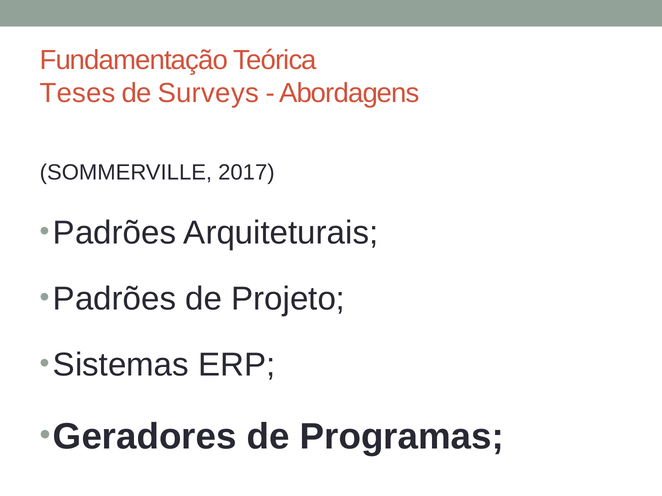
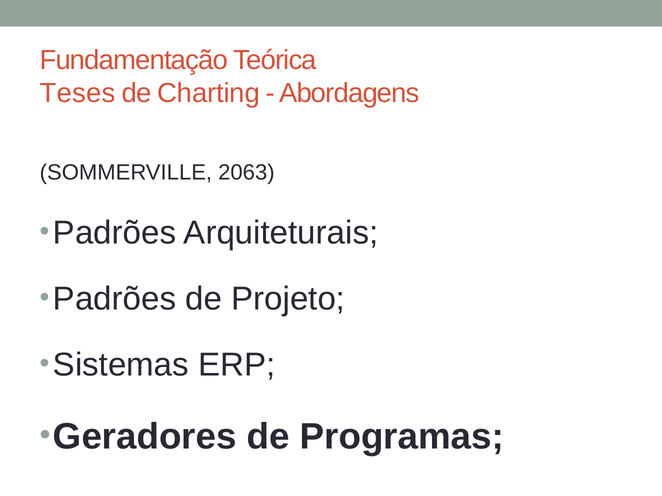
Surveys: Surveys -> Charting
2017: 2017 -> 2063
